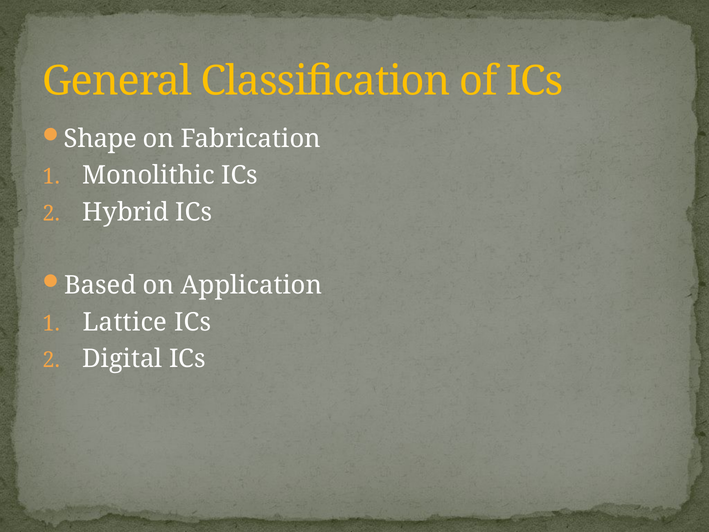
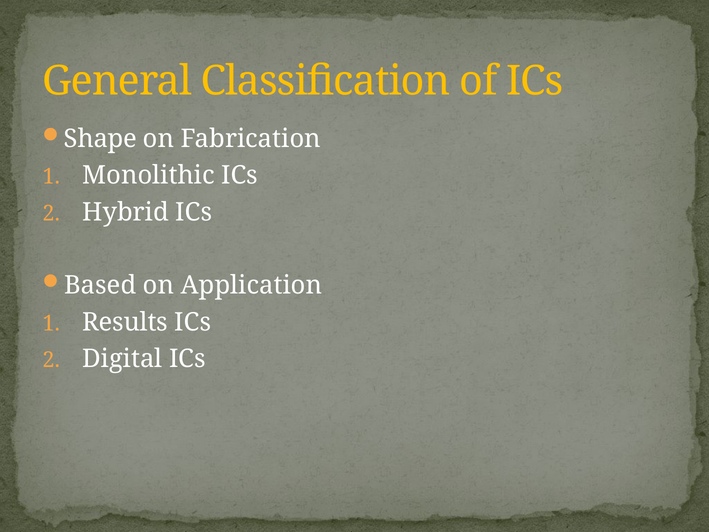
Lattice: Lattice -> Results
